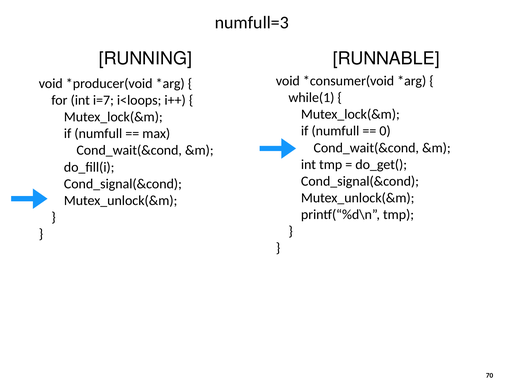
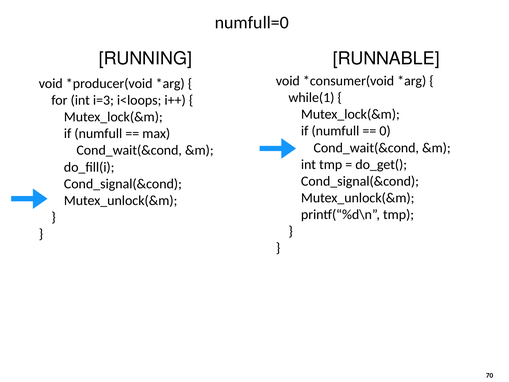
numfull=3: numfull=3 -> numfull=0
i=7: i=7 -> i=3
